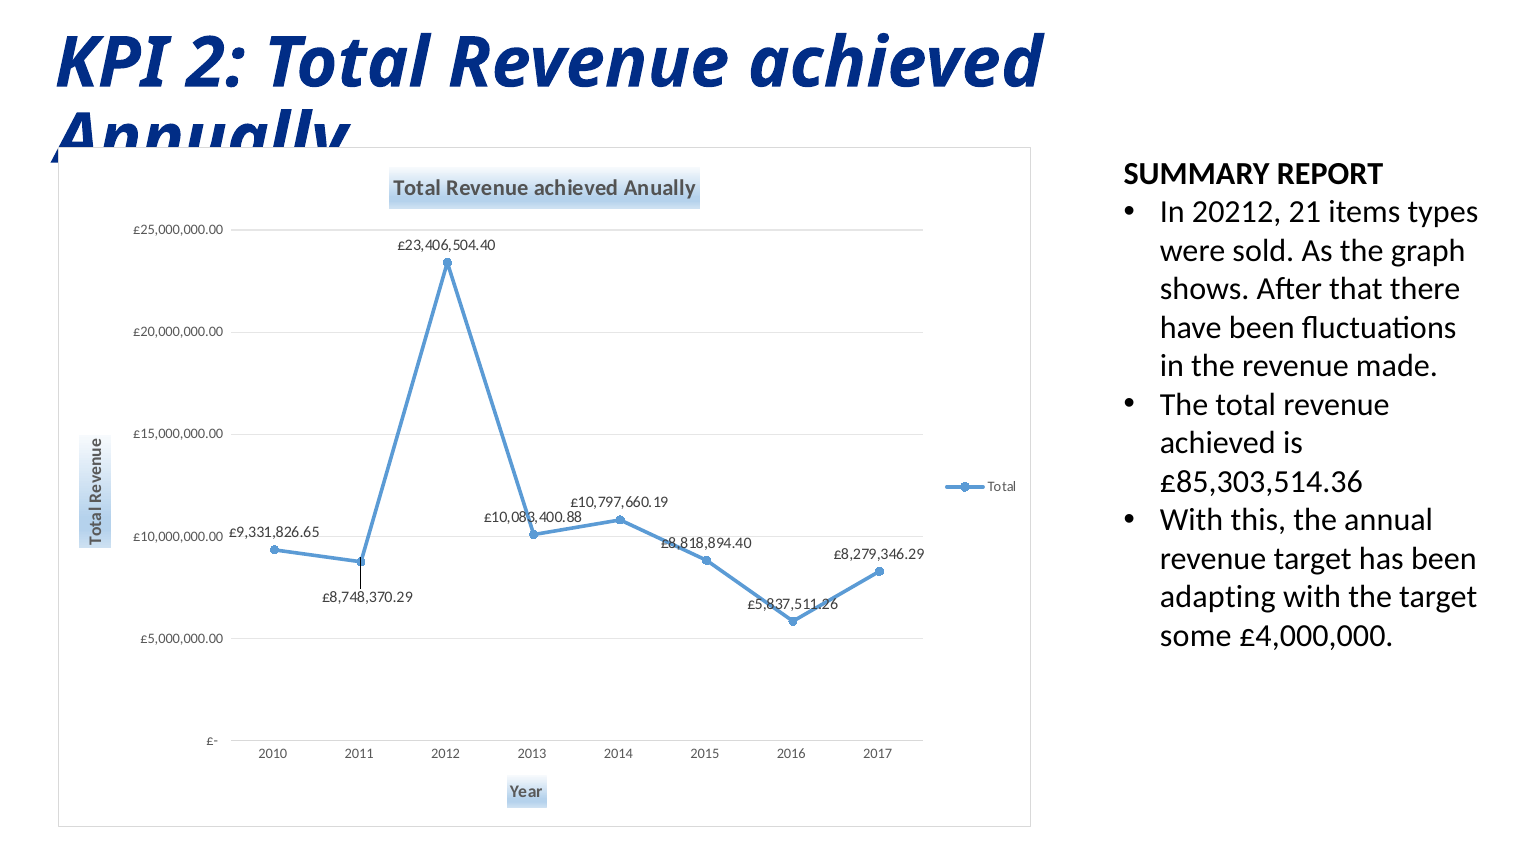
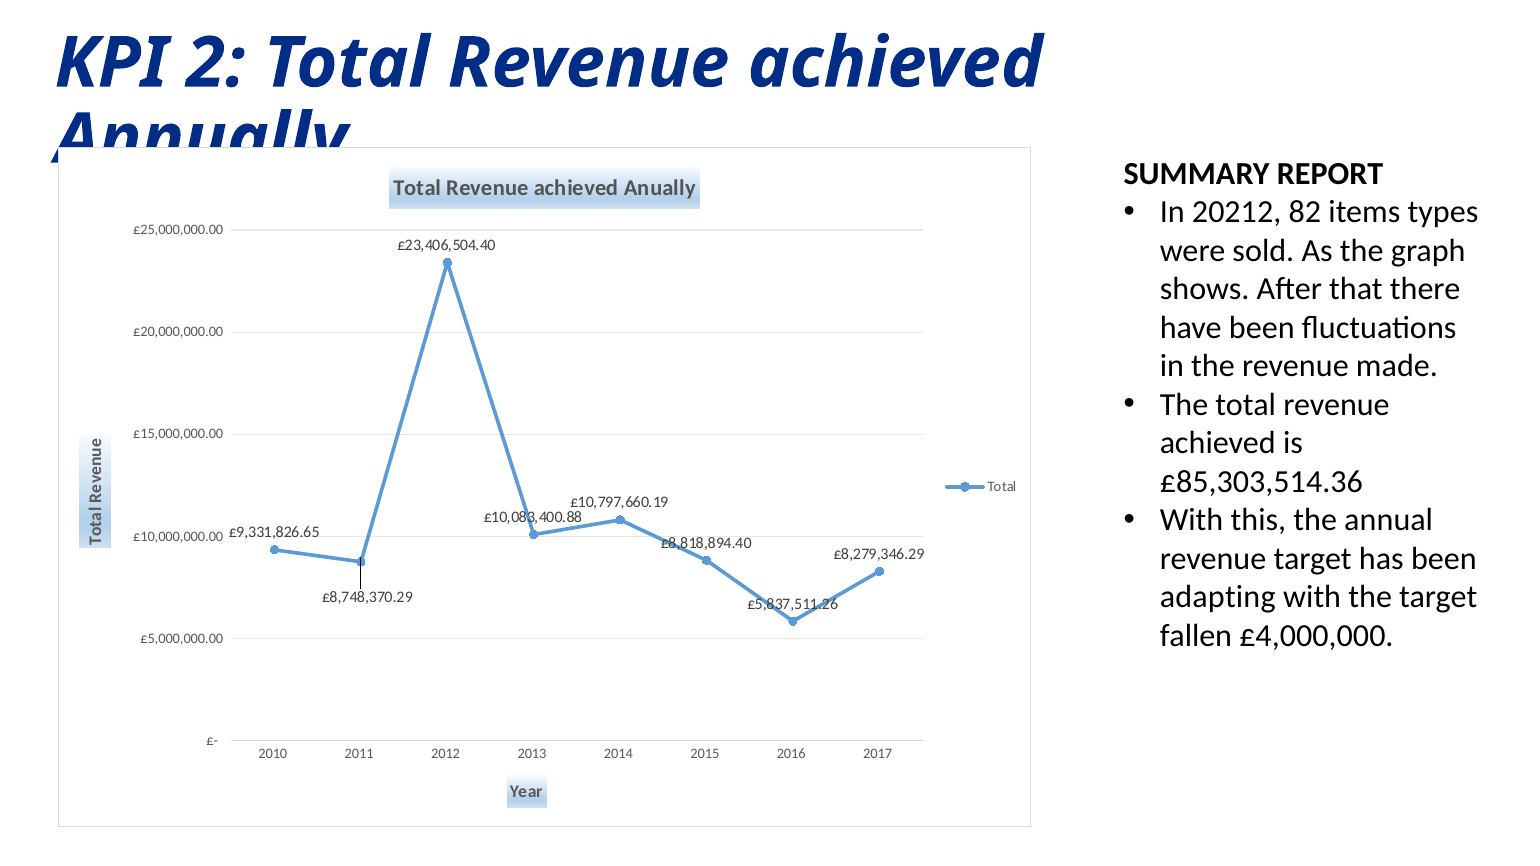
21: 21 -> 82
some: some -> fallen
